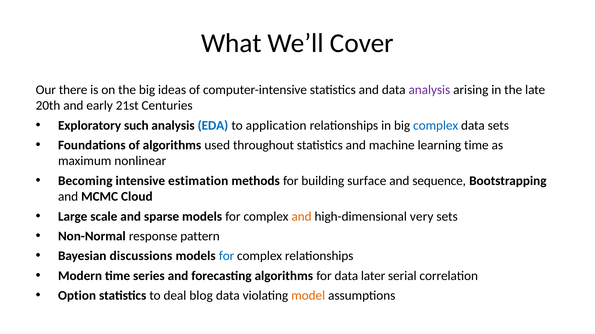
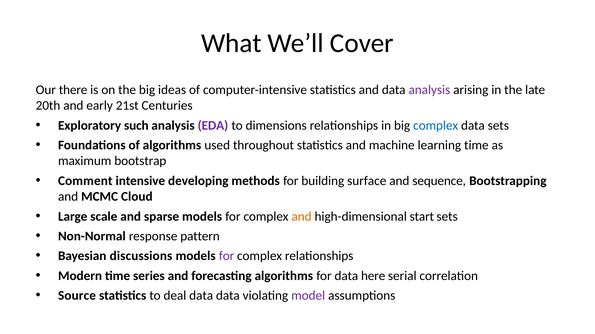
EDA colour: blue -> purple
application: application -> dimensions
nonlinear: nonlinear -> bootstrap
Becoming: Becoming -> Comment
estimation: estimation -> developing
very: very -> start
for at (227, 256) colour: blue -> purple
later: later -> here
Option: Option -> Source
deal blog: blog -> data
model colour: orange -> purple
